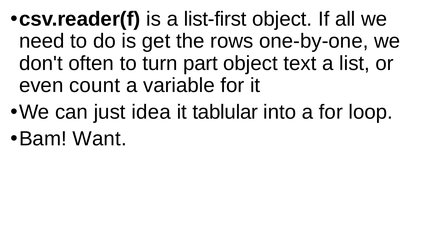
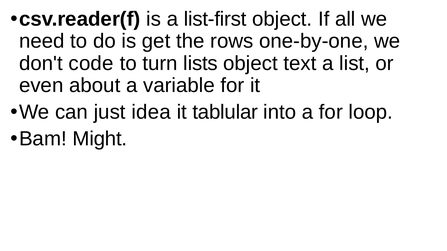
often: often -> code
part: part -> lists
count: count -> about
Want: Want -> Might
